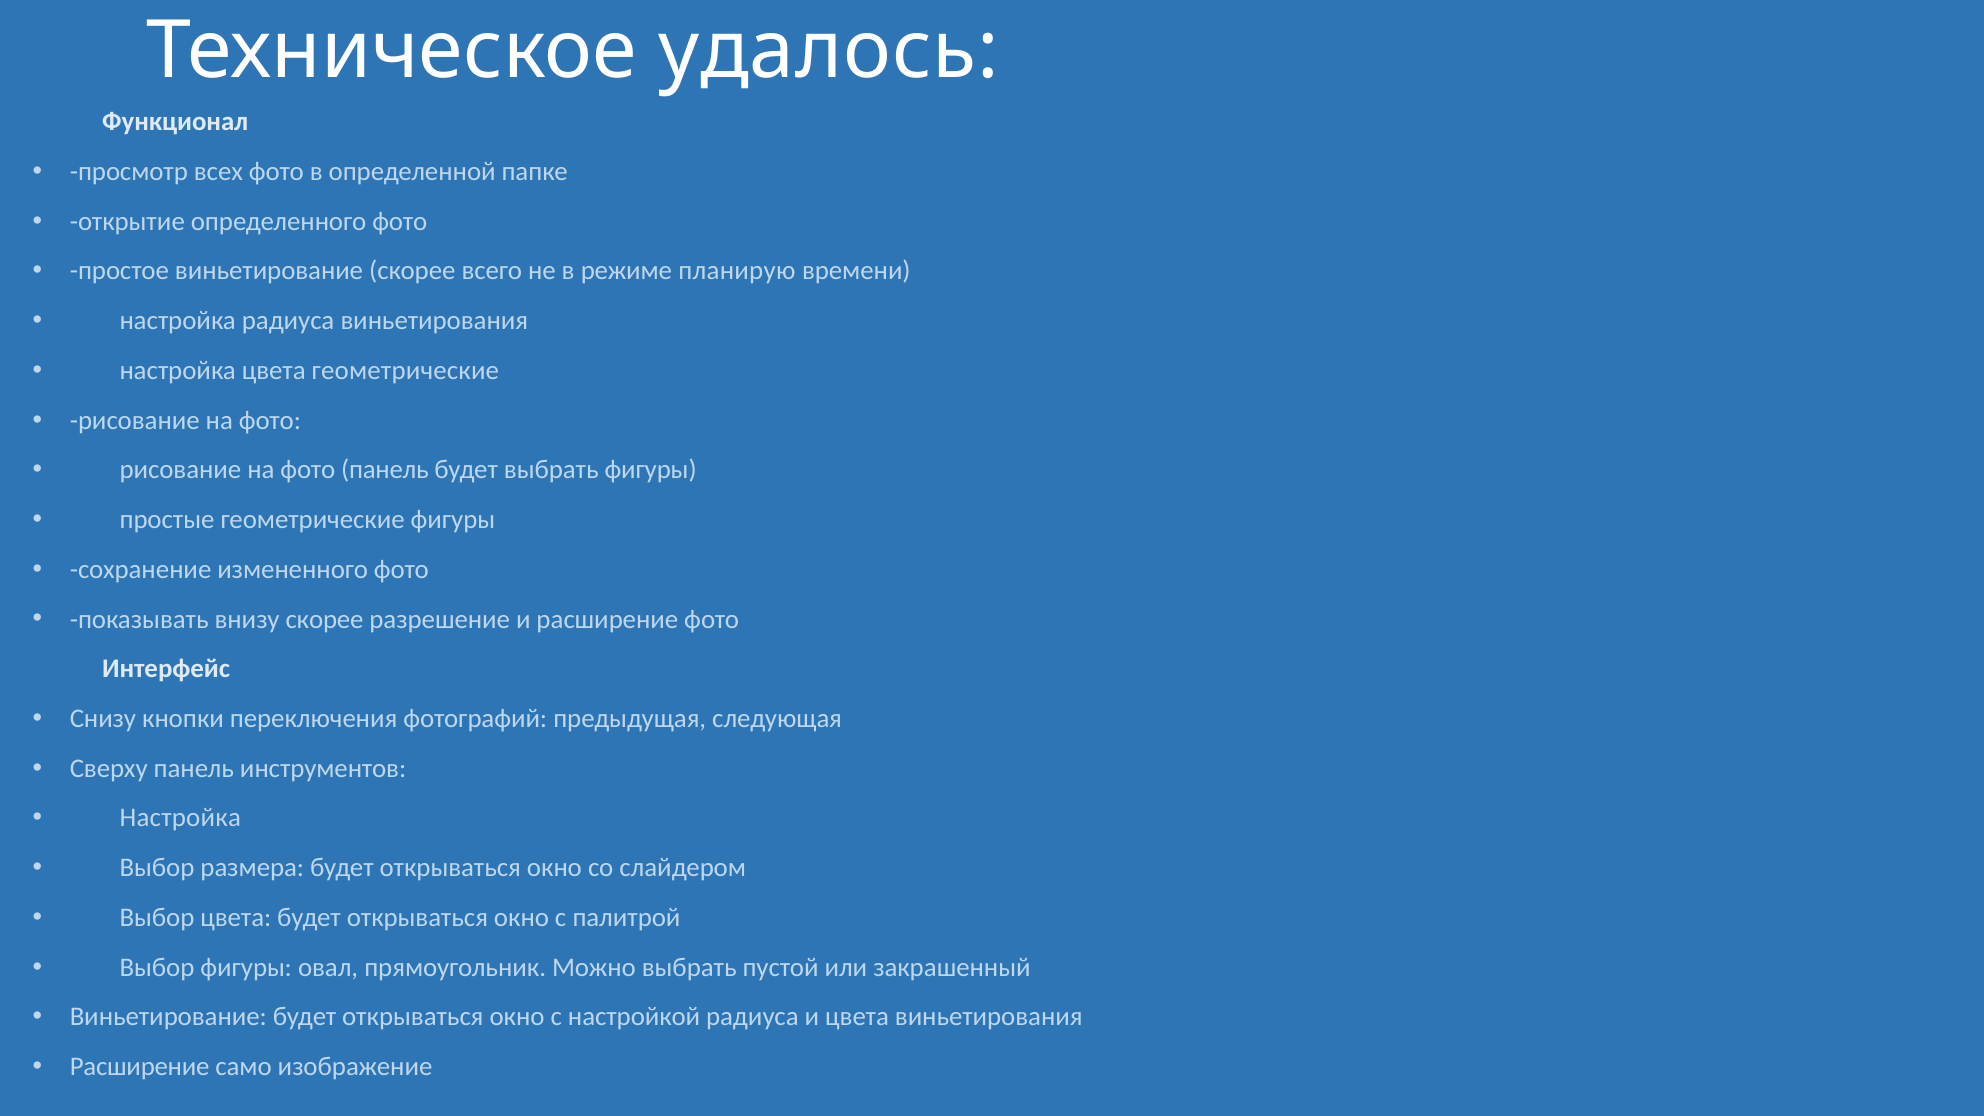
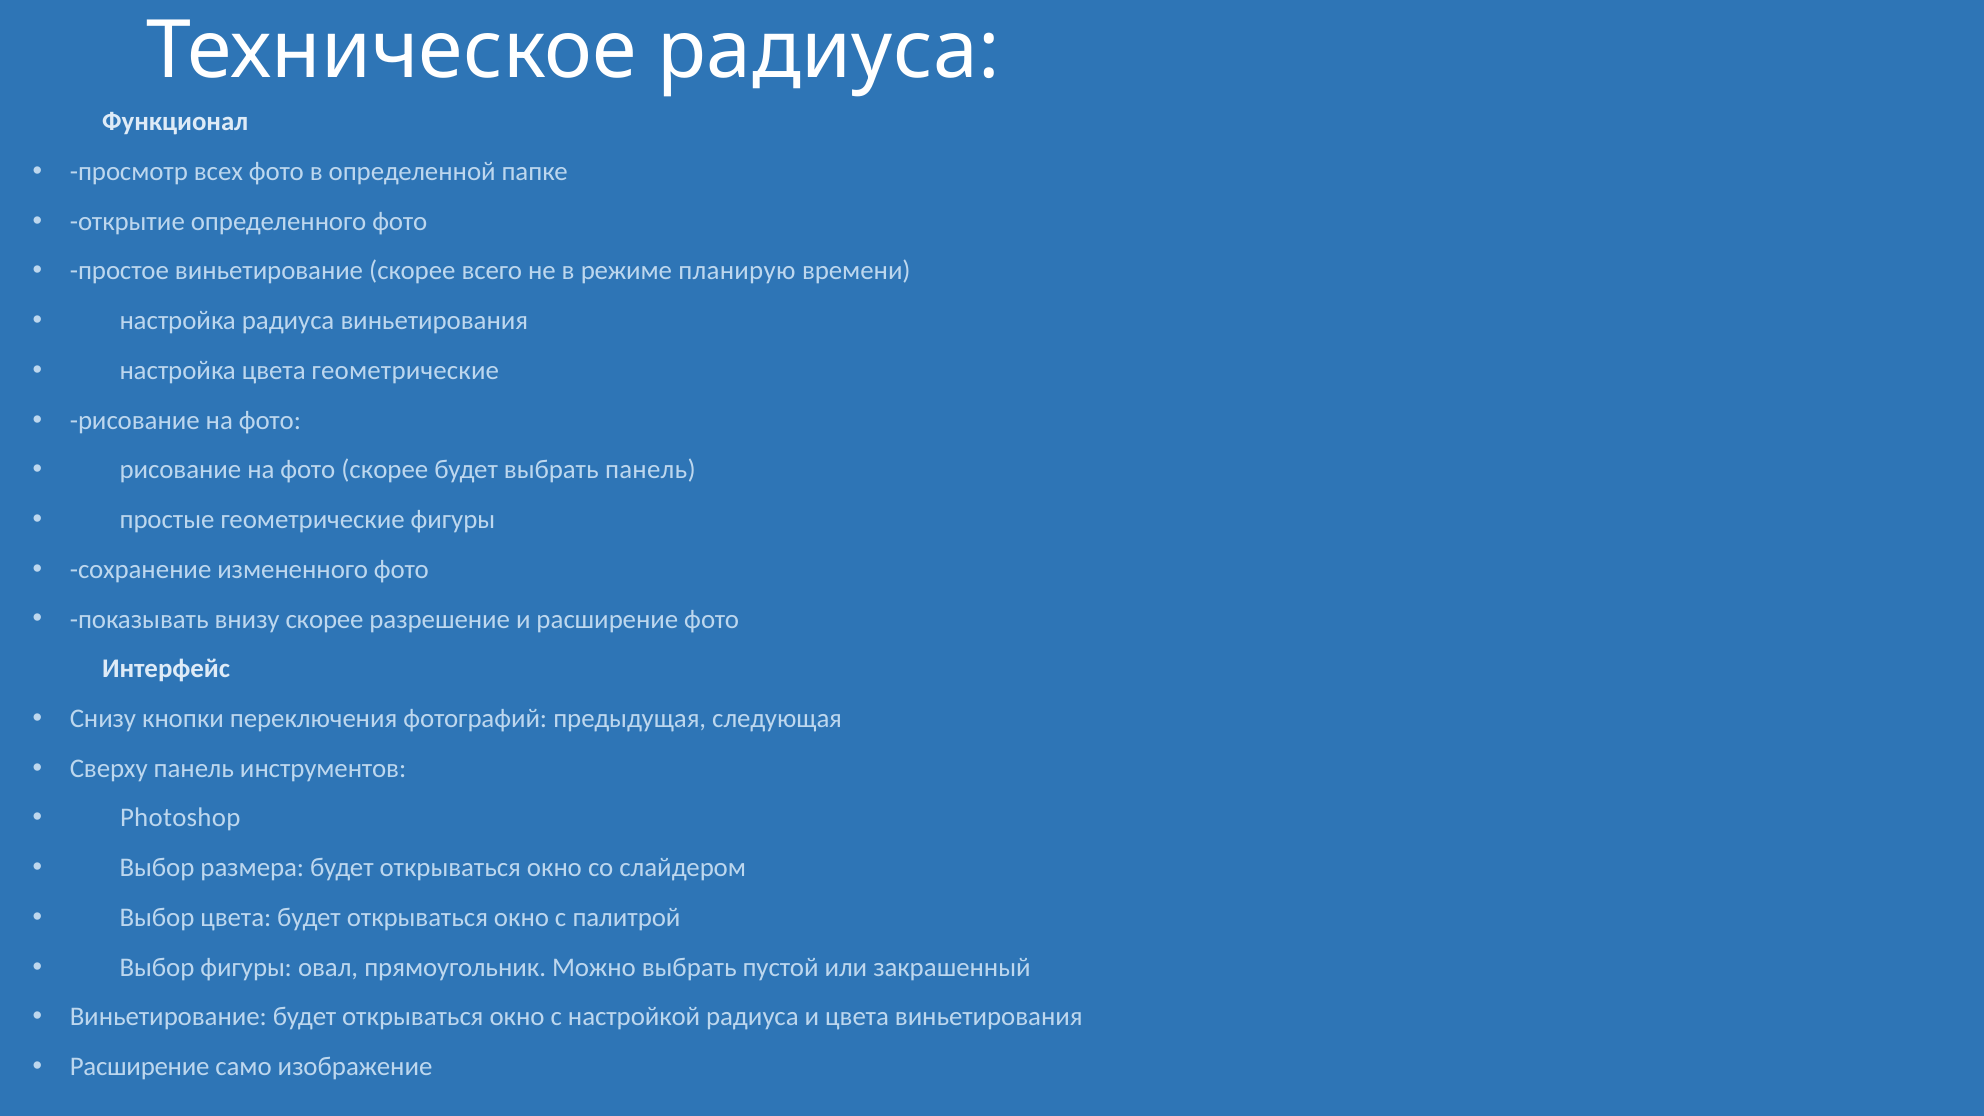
Техническое удалось: удалось -> радиуса
фото панель: панель -> скорее
выбрать фигуры: фигуры -> панель
Настройка at (180, 818): Настройка -> Photoshop
